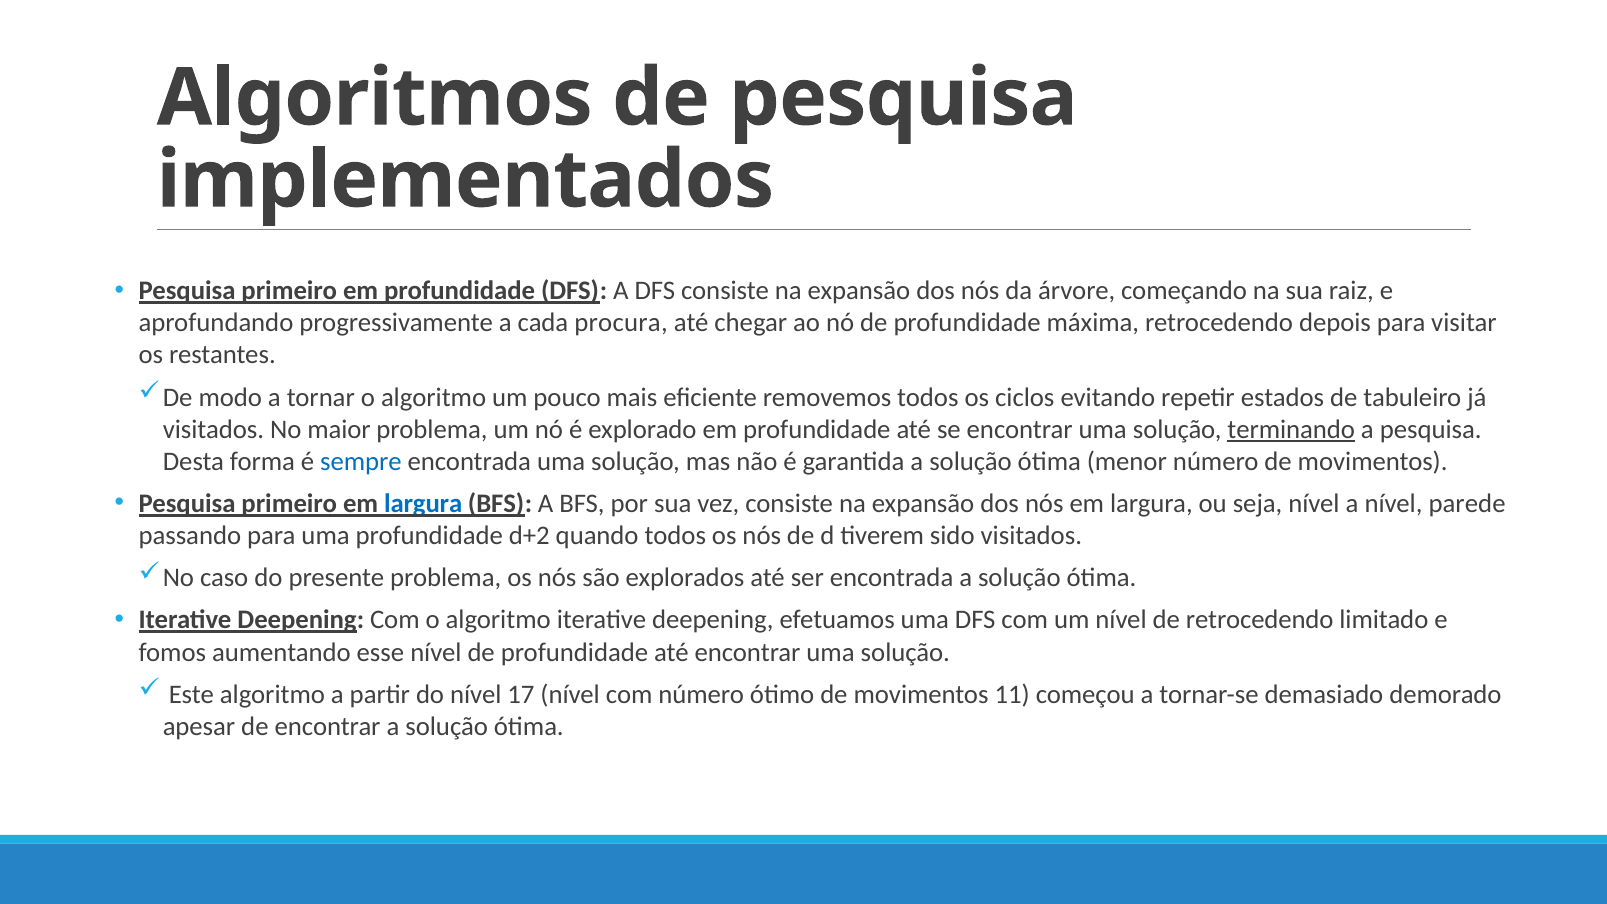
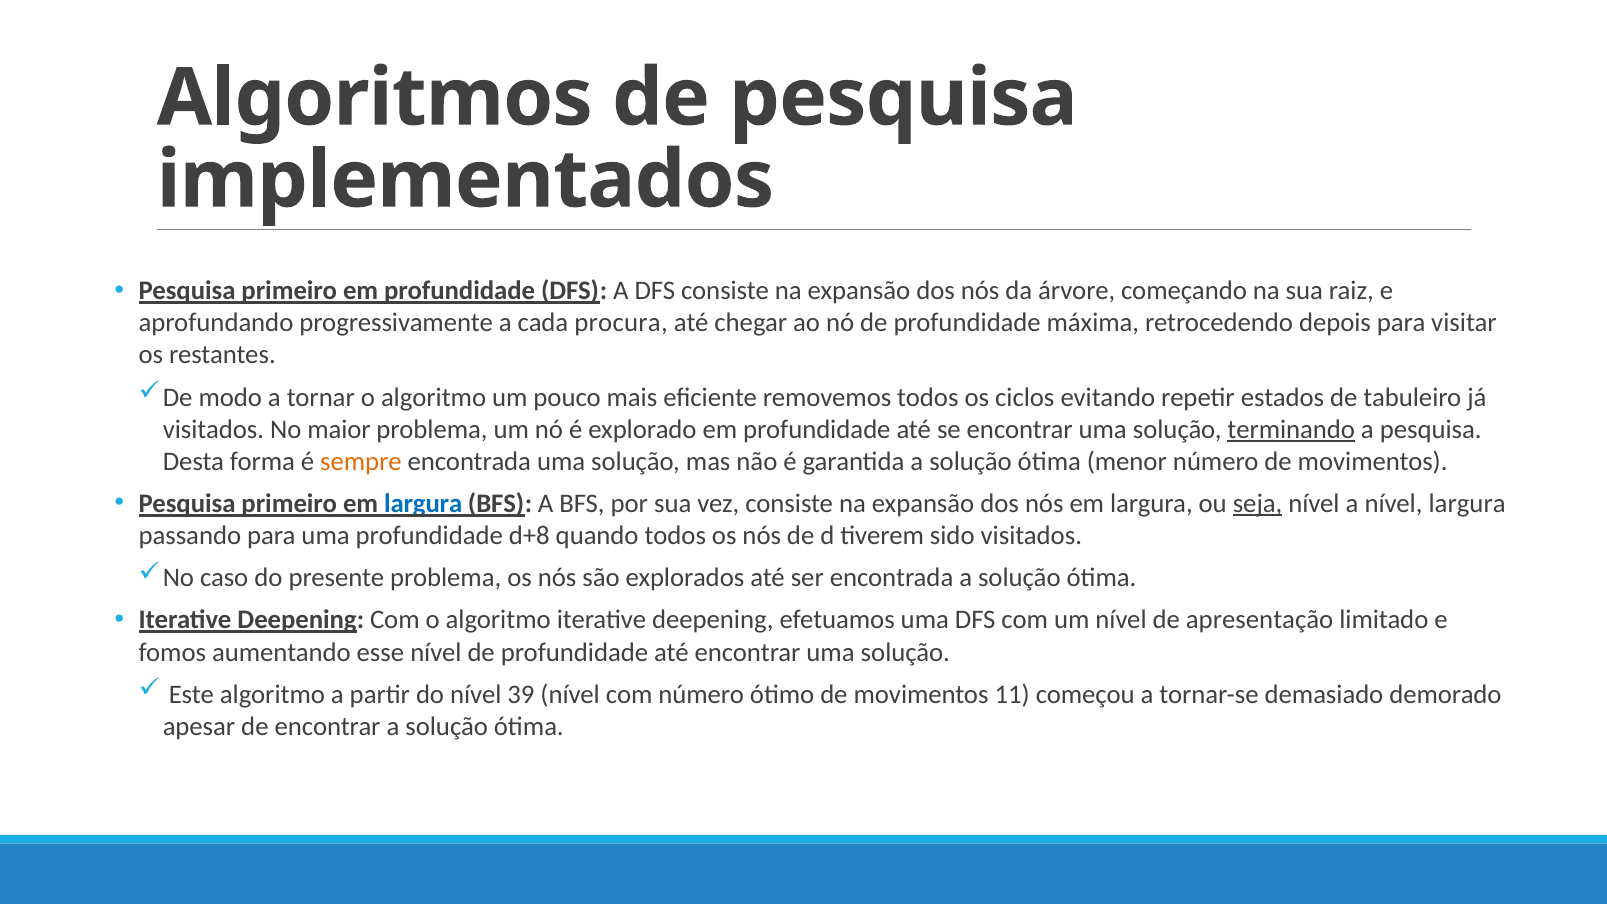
sempre colour: blue -> orange
seja underline: none -> present
nível parede: parede -> largura
d+2: d+2 -> d+8
de retrocedendo: retrocedendo -> apresentação
17: 17 -> 39
